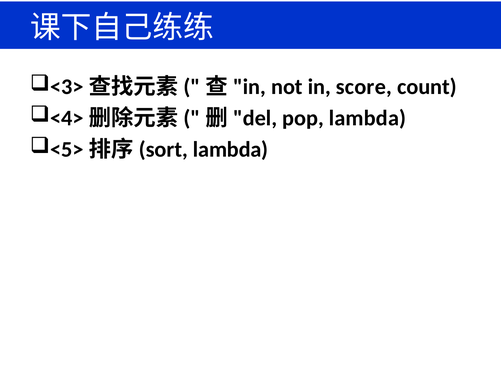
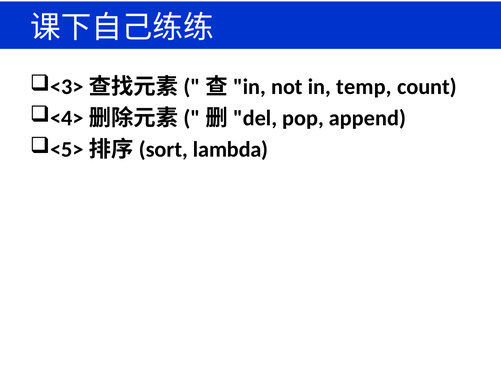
score: score -> temp
pop lambda: lambda -> append
